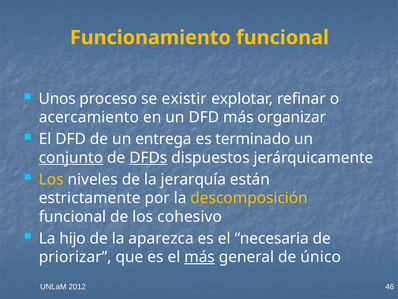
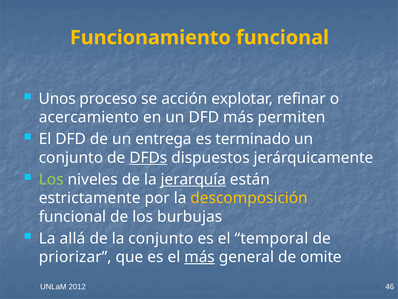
existir: existir -> acción
organizar: organizar -> permiten
conjunto at (71, 157) underline: present -> none
Los at (51, 179) colour: yellow -> light green
jerarquía underline: none -> present
cohesivo: cohesivo -> burbujas
hijo: hijo -> allá
la aparezca: aparezca -> conjunto
necesaria: necesaria -> temporal
único: único -> omite
